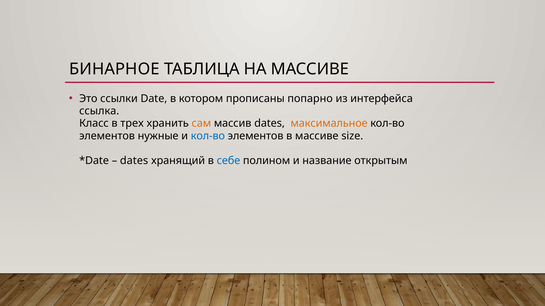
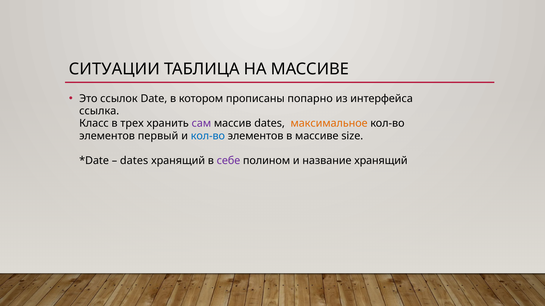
БИНАРНОЕ: БИНАРНОЕ -> СИТУАЦИИ
ссылки: ссылки -> ссылок
сам colour: orange -> purple
нужные: нужные -> первый
себе colour: blue -> purple
название открытым: открытым -> хранящий
